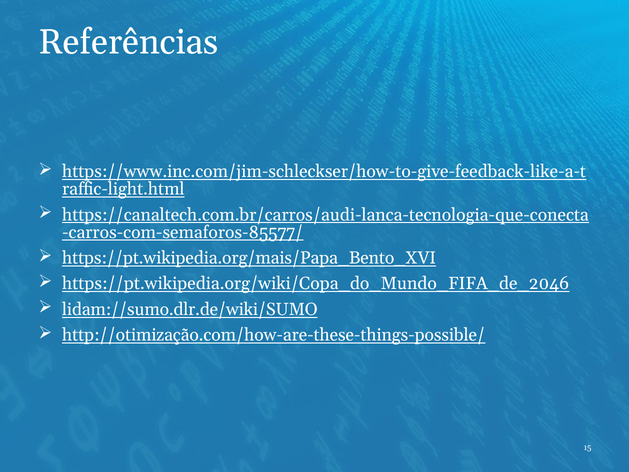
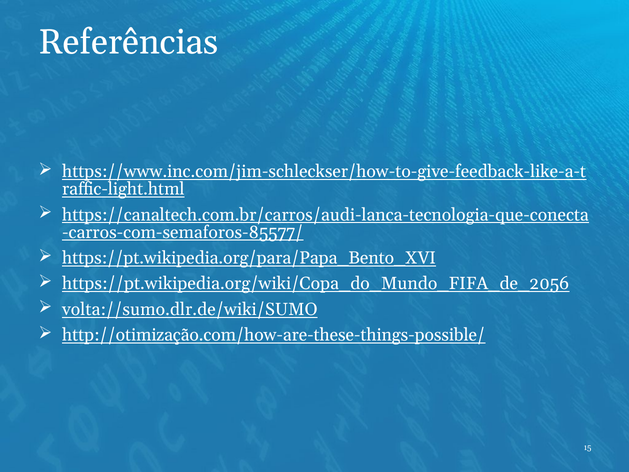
https://pt.wikipedia.org/mais/Papa_Bento_XVI: https://pt.wikipedia.org/mais/Papa_Bento_XVI -> https://pt.wikipedia.org/para/Papa_Bento_XVI
https://pt.wikipedia.org/wiki/Copa_do_Mundo_FIFA_de_2046: https://pt.wikipedia.org/wiki/Copa_do_Mundo_FIFA_de_2046 -> https://pt.wikipedia.org/wiki/Copa_do_Mundo_FIFA_de_2056
lidam://sumo.dlr.de/wiki/SUMO: lidam://sumo.dlr.de/wiki/SUMO -> volta://sumo.dlr.de/wiki/SUMO
